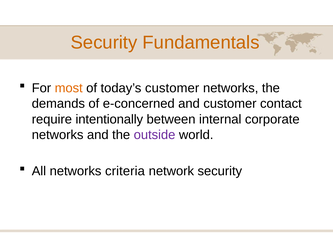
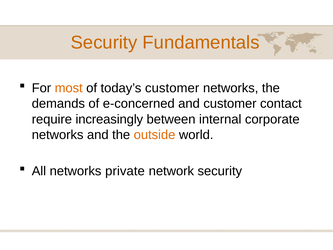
intentionally: intentionally -> increasingly
outside colour: purple -> orange
criteria: criteria -> private
